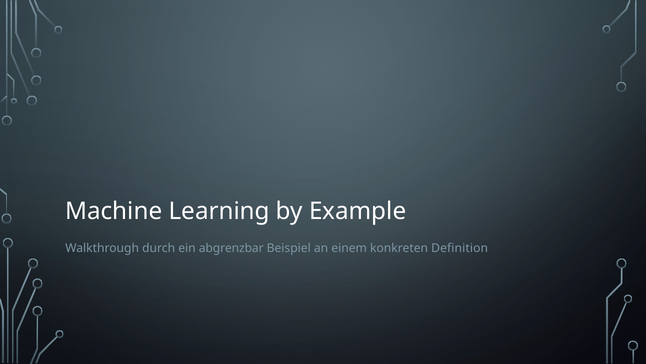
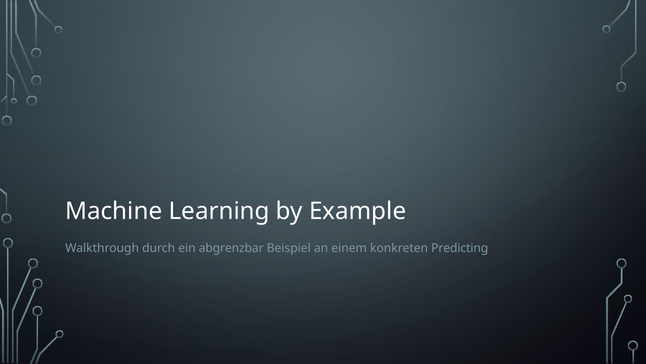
Definition: Definition -> Predicting
